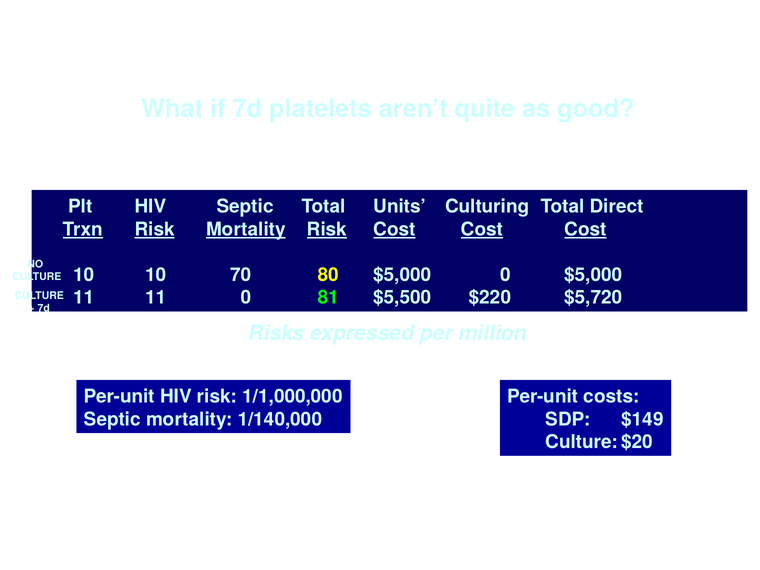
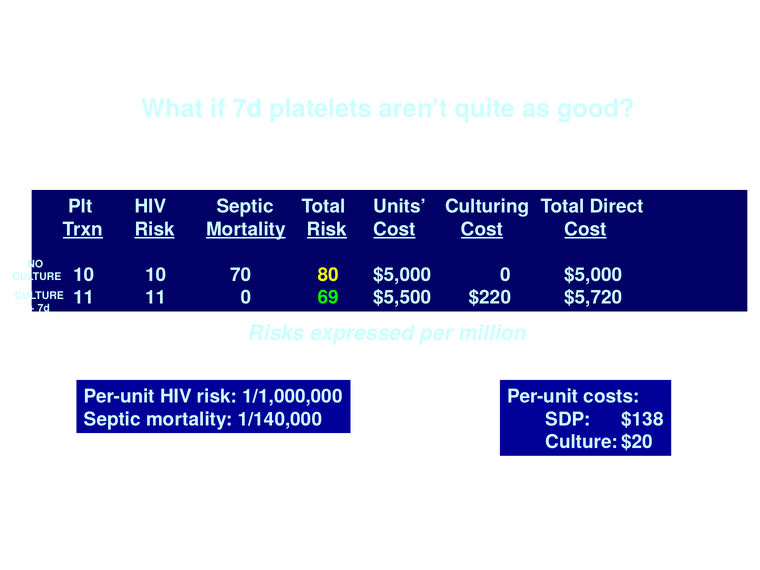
81: 81 -> 69
$149: $149 -> $138
